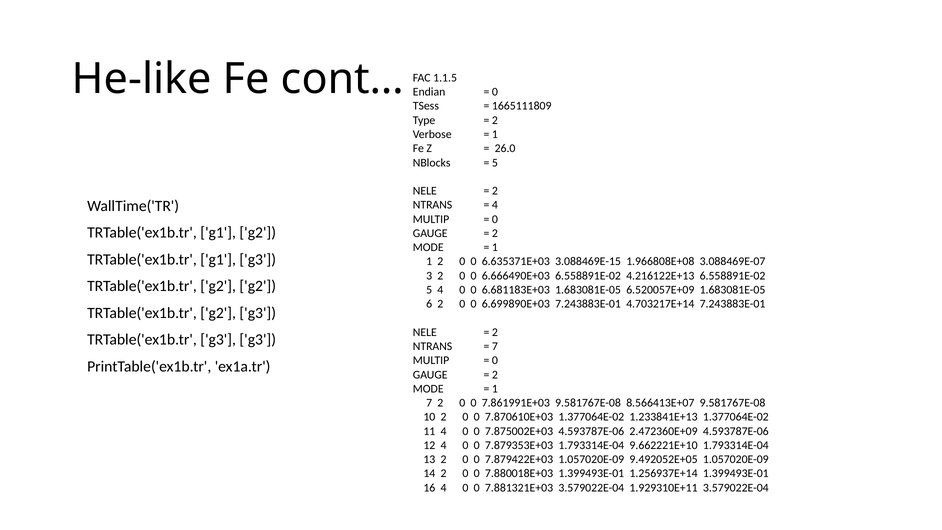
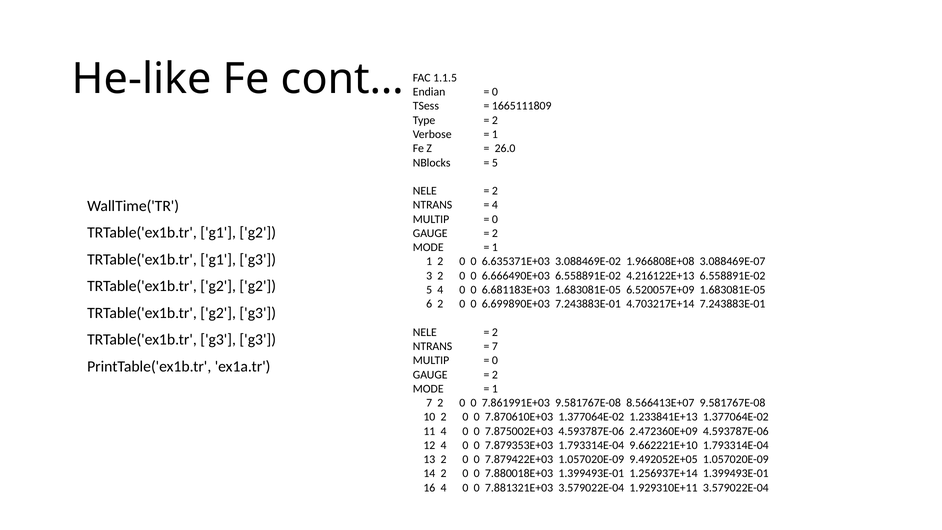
3.088469E-15: 3.088469E-15 -> 3.088469E-02
